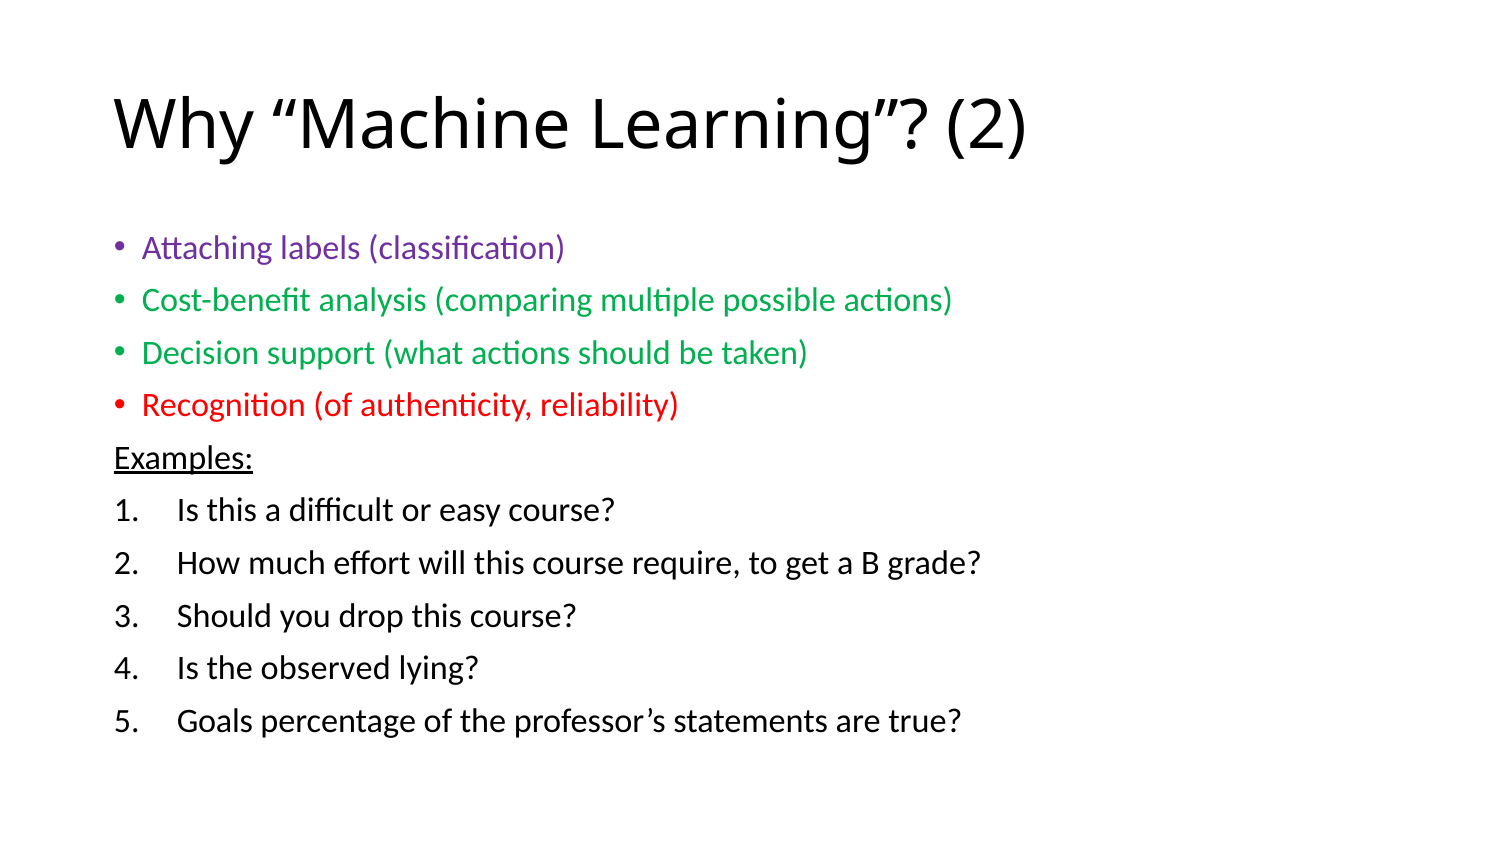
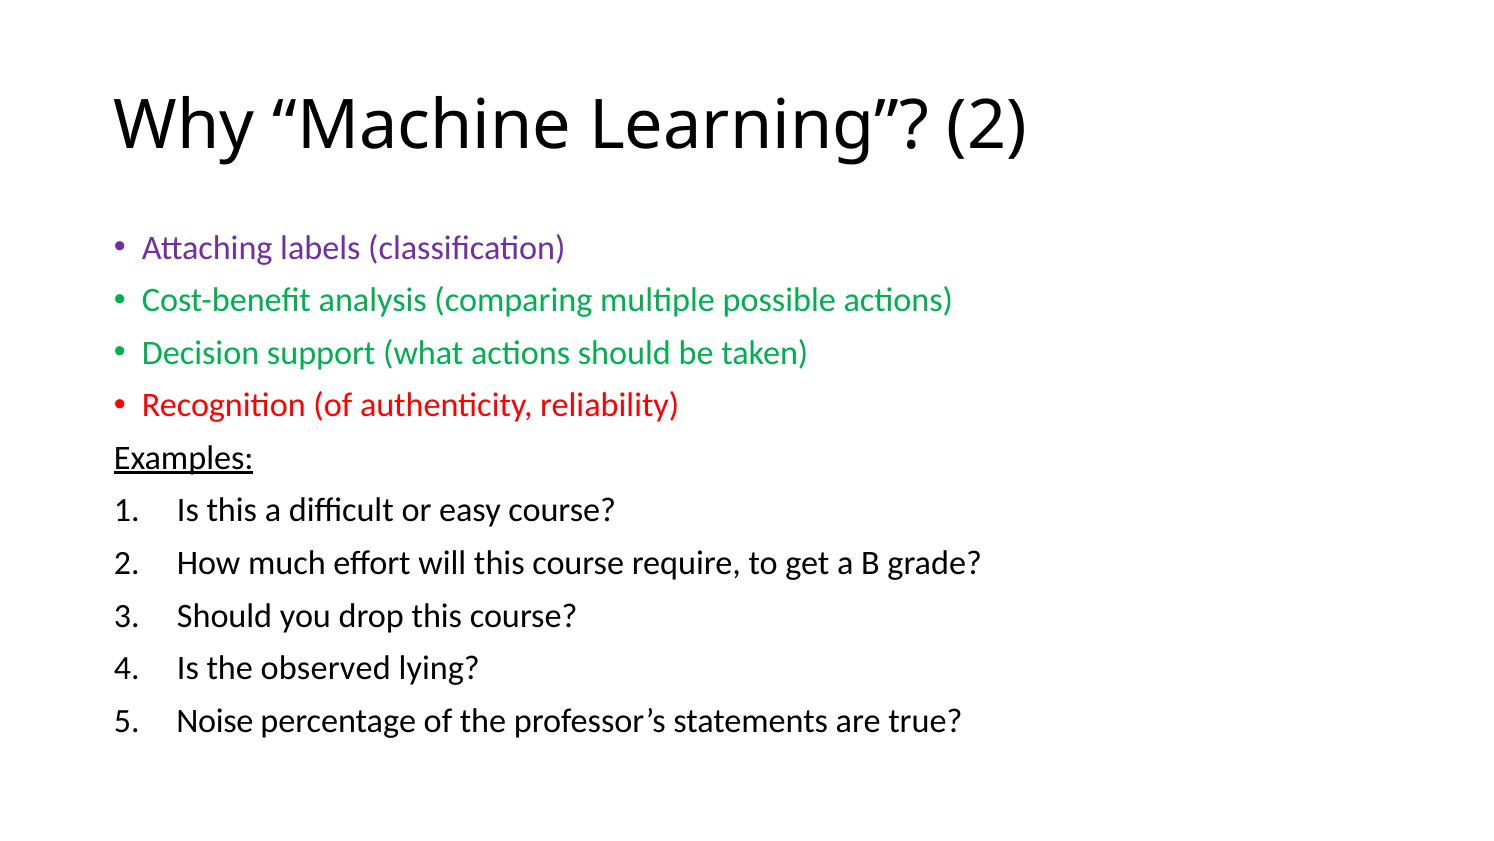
Goals: Goals -> Noise
